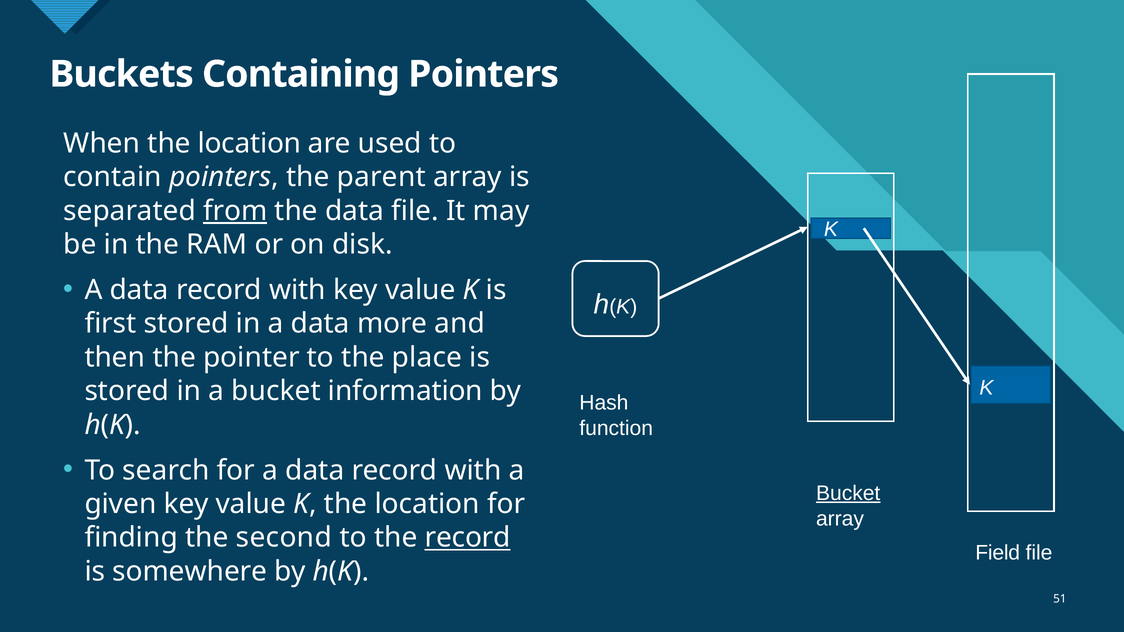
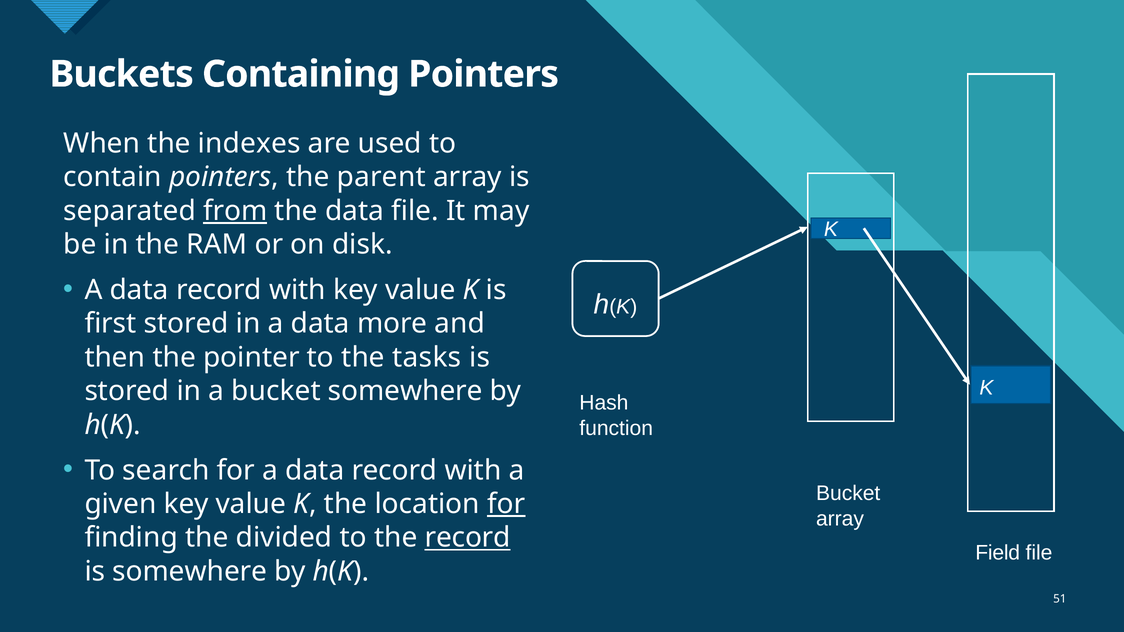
When the location: location -> indexes
place: place -> tasks
bucket information: information -> somewhere
Bucket at (848, 493) underline: present -> none
for at (506, 504) underline: none -> present
second: second -> divided
